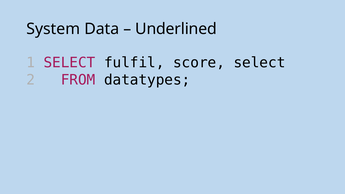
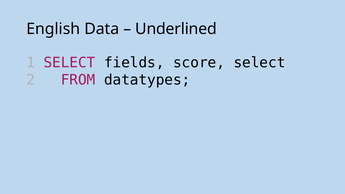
System: System -> English
fulfil: fulfil -> fields
